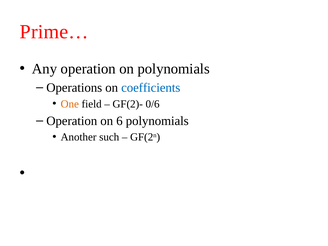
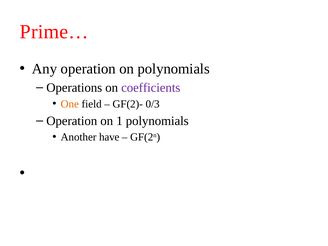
coefficients colour: blue -> purple
0/6: 0/6 -> 0/3
6: 6 -> 1
such: such -> have
